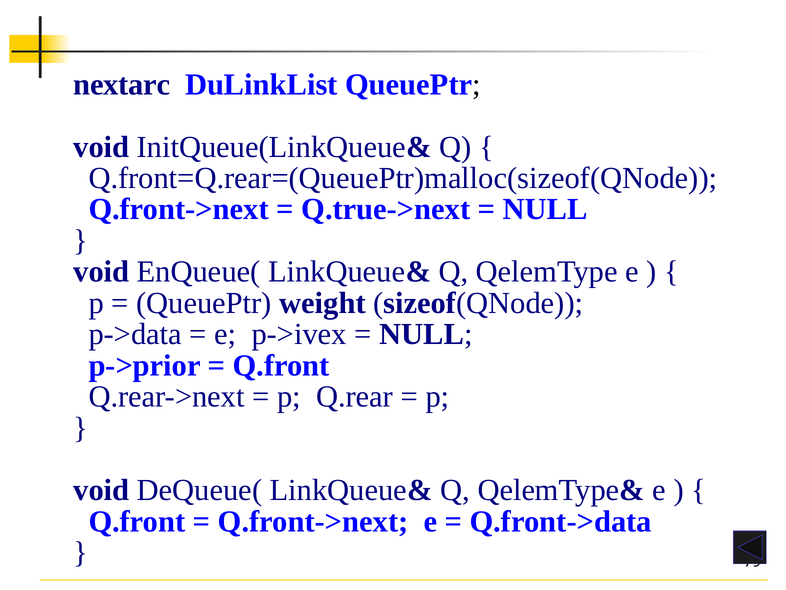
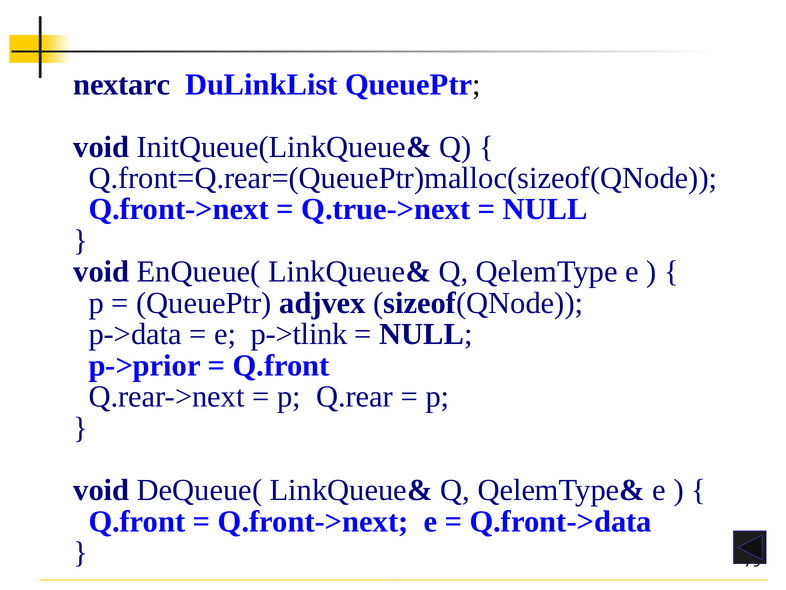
weight: weight -> adjvex
p->ivex: p->ivex -> p->tlink
